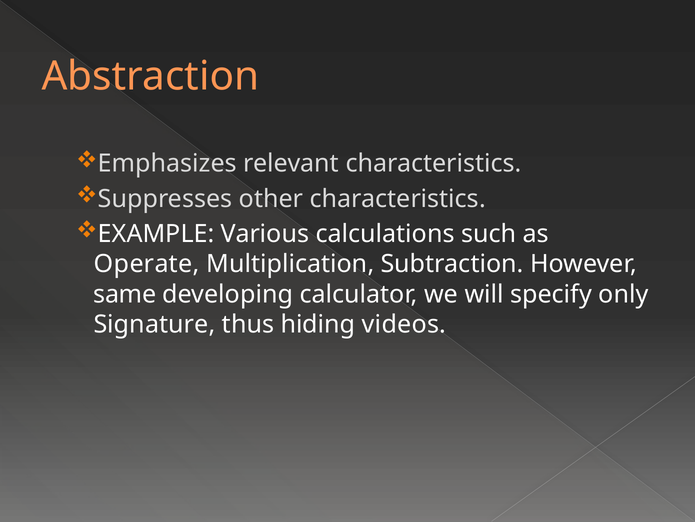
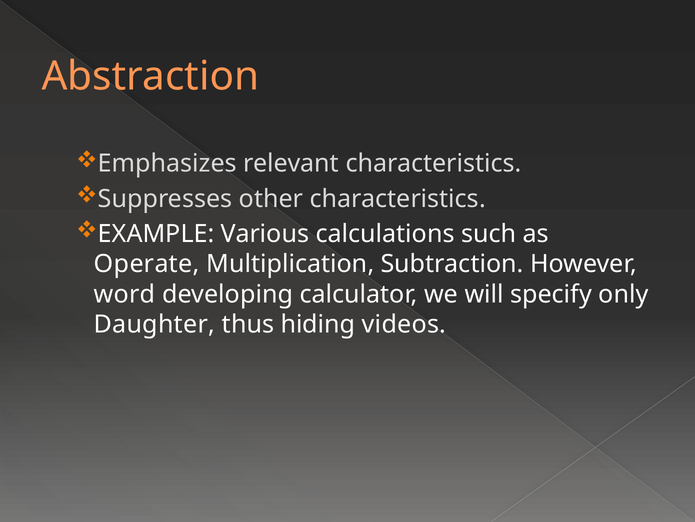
same: same -> word
Signature: Signature -> Daughter
